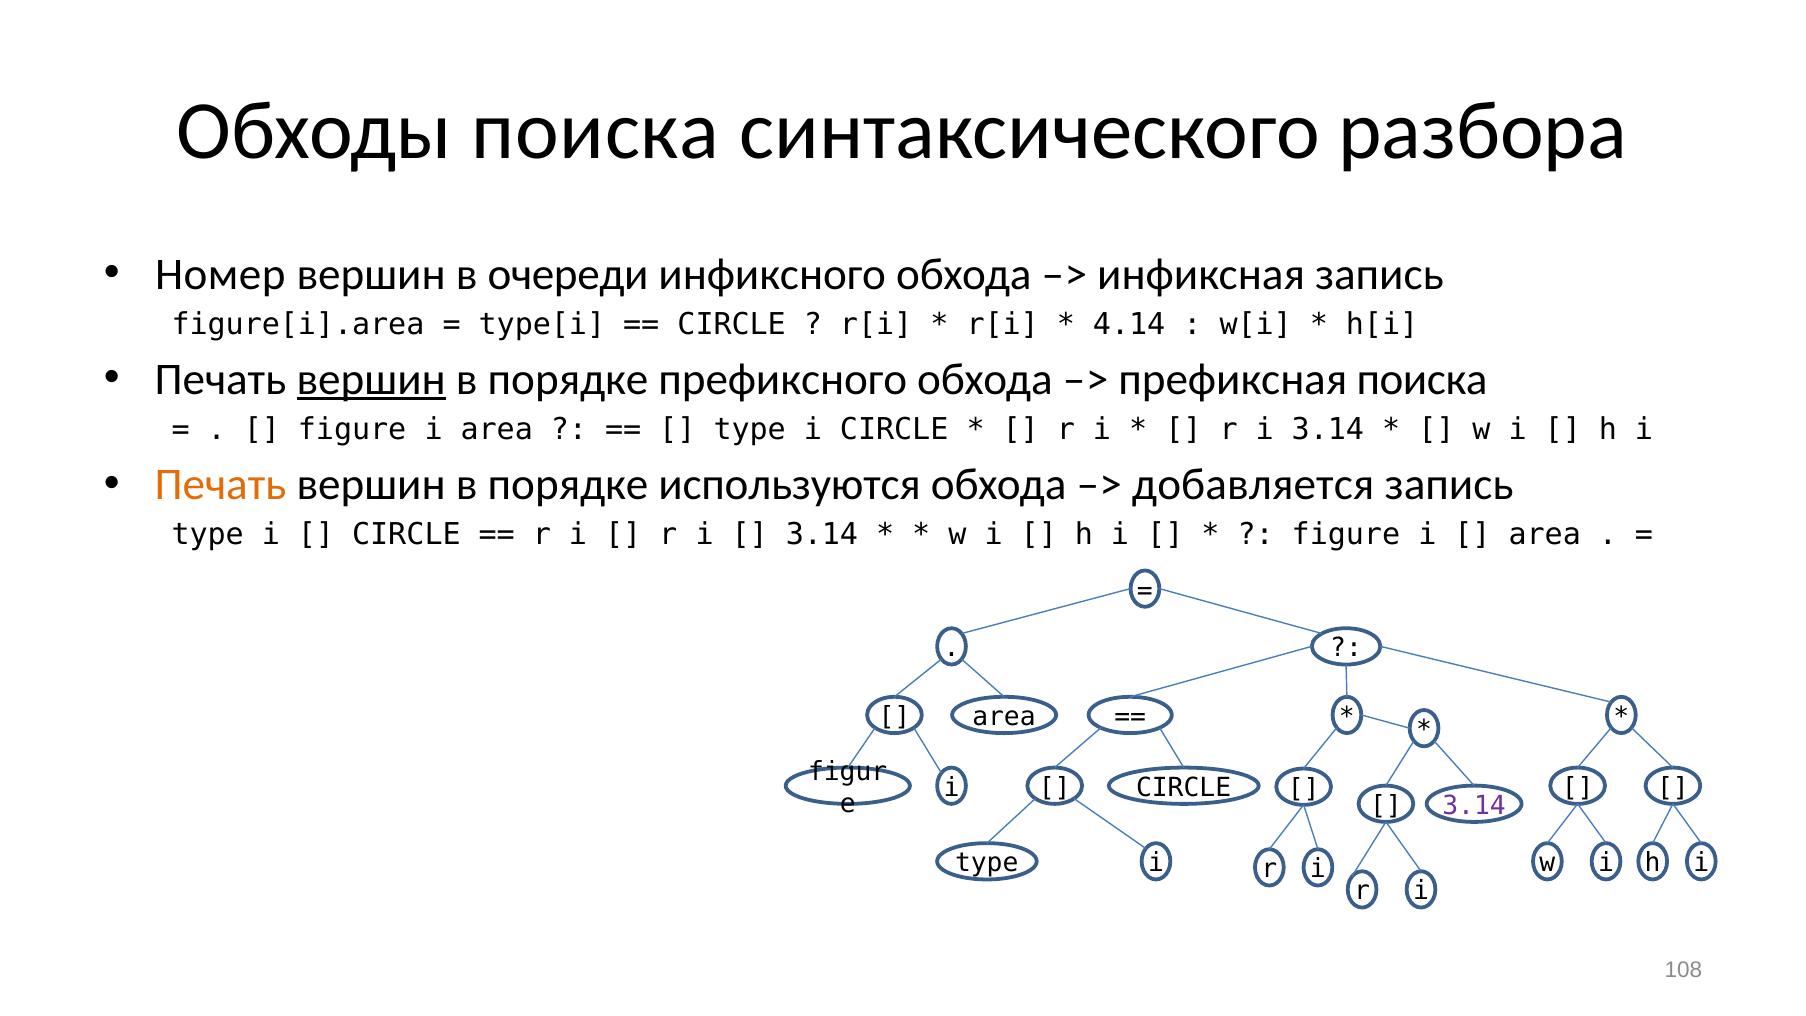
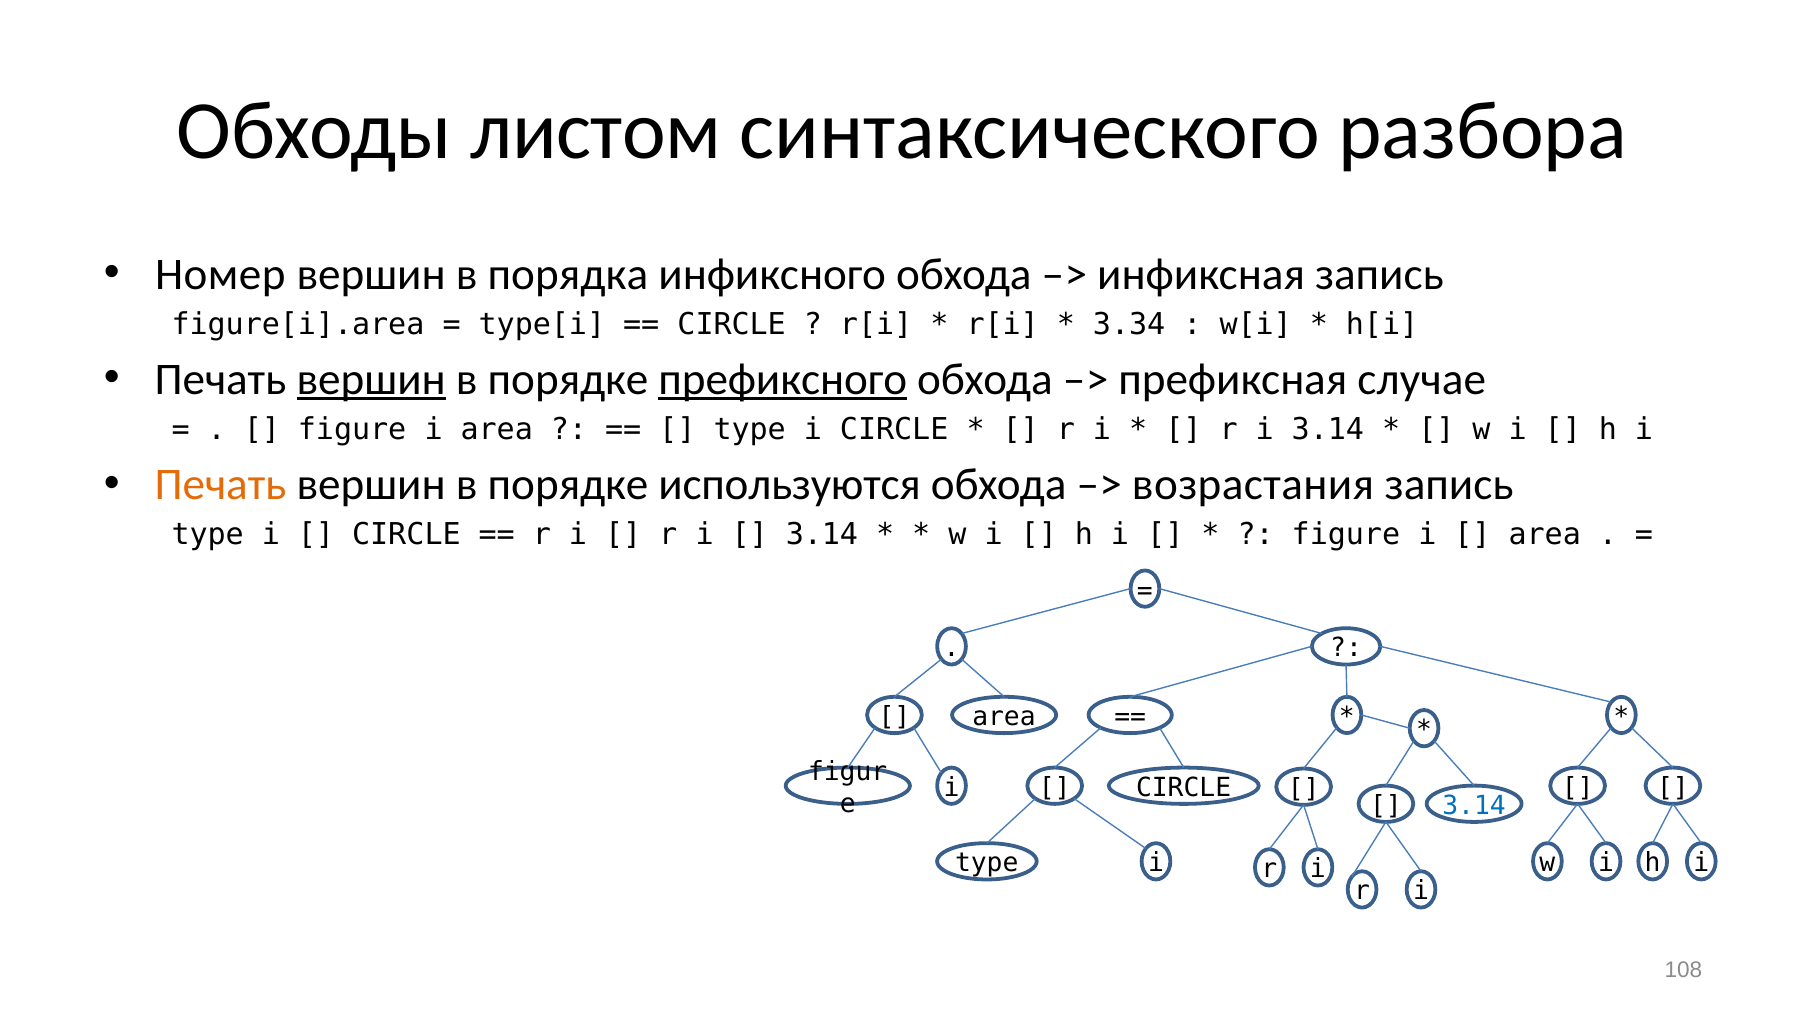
Обходы поиска: поиска -> листом
очереди: очереди -> порядка
4.14: 4.14 -> 3.34
префиксного underline: none -> present
префиксная поиска: поиска -> случае
добавляется: добавляется -> возрастания
3.14 at (1474, 805) colour: purple -> blue
